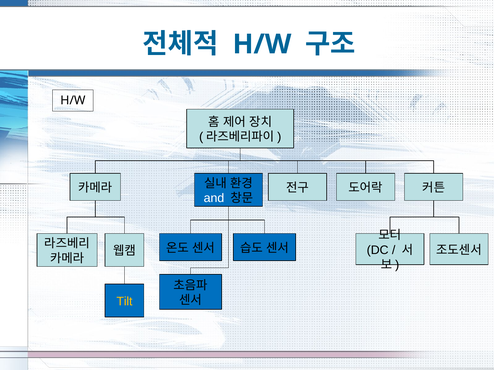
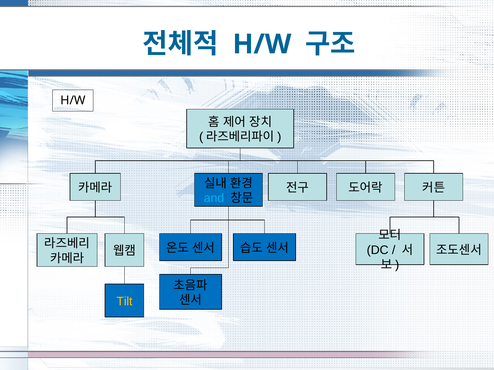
and colour: white -> light blue
